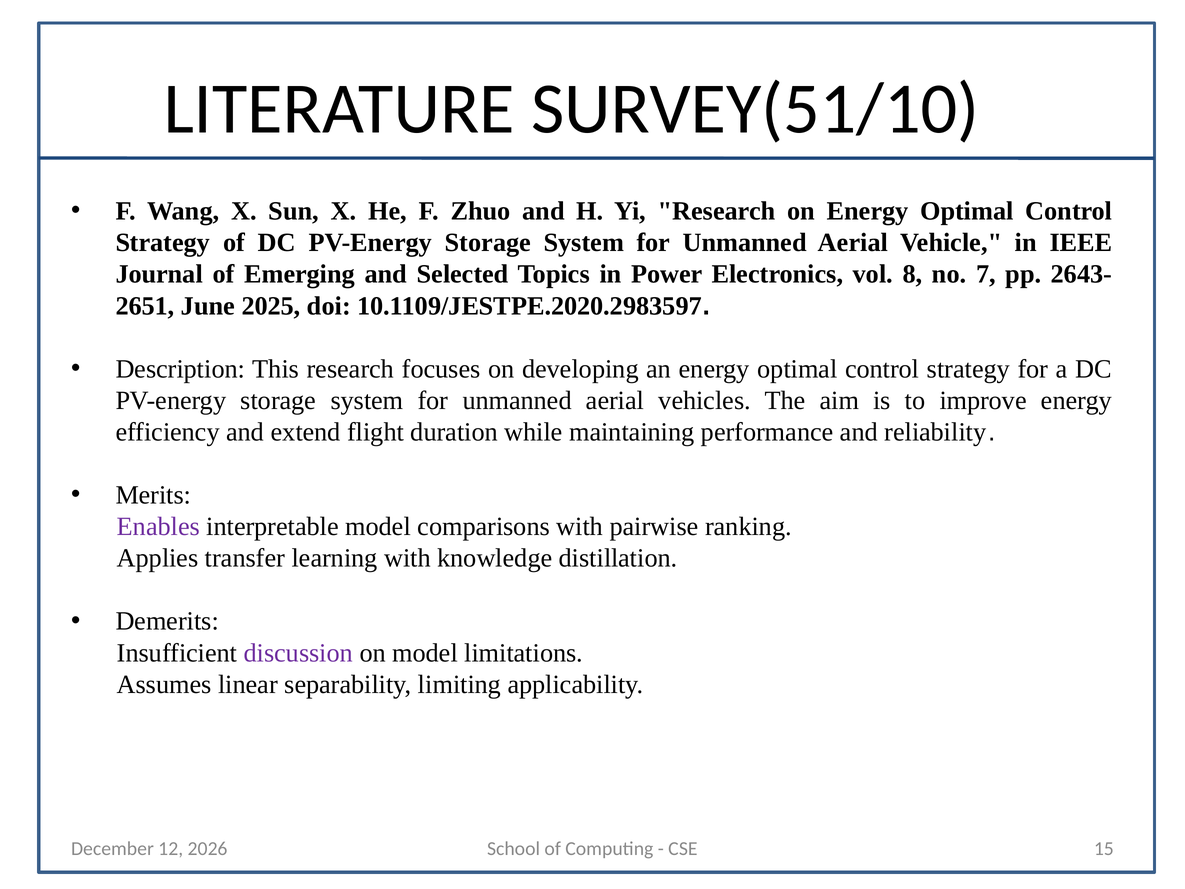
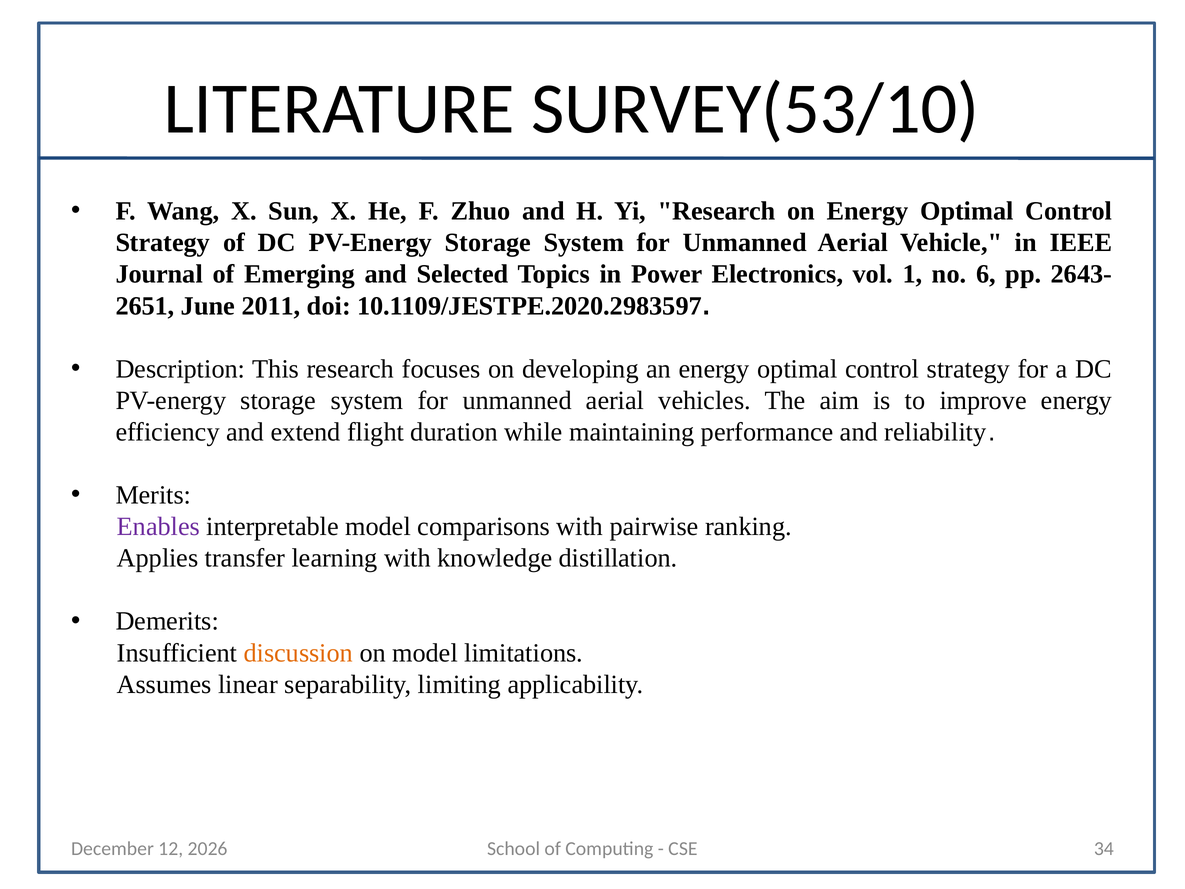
SURVEY(51/10: SURVEY(51/10 -> SURVEY(53/10
8: 8 -> 1
7: 7 -> 6
2025: 2025 -> 2011
discussion colour: purple -> orange
15: 15 -> 34
